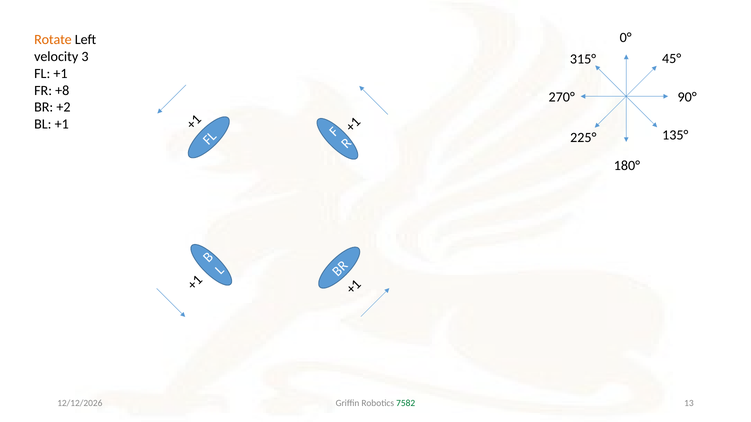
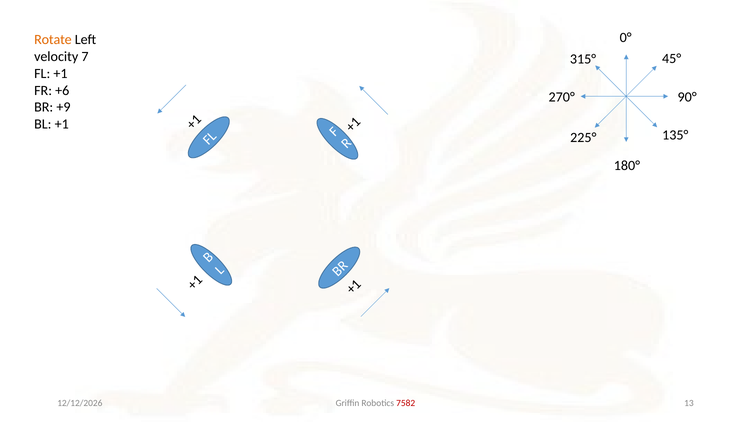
3: 3 -> 7
+8: +8 -> +6
+2: +2 -> +9
7582 colour: green -> red
